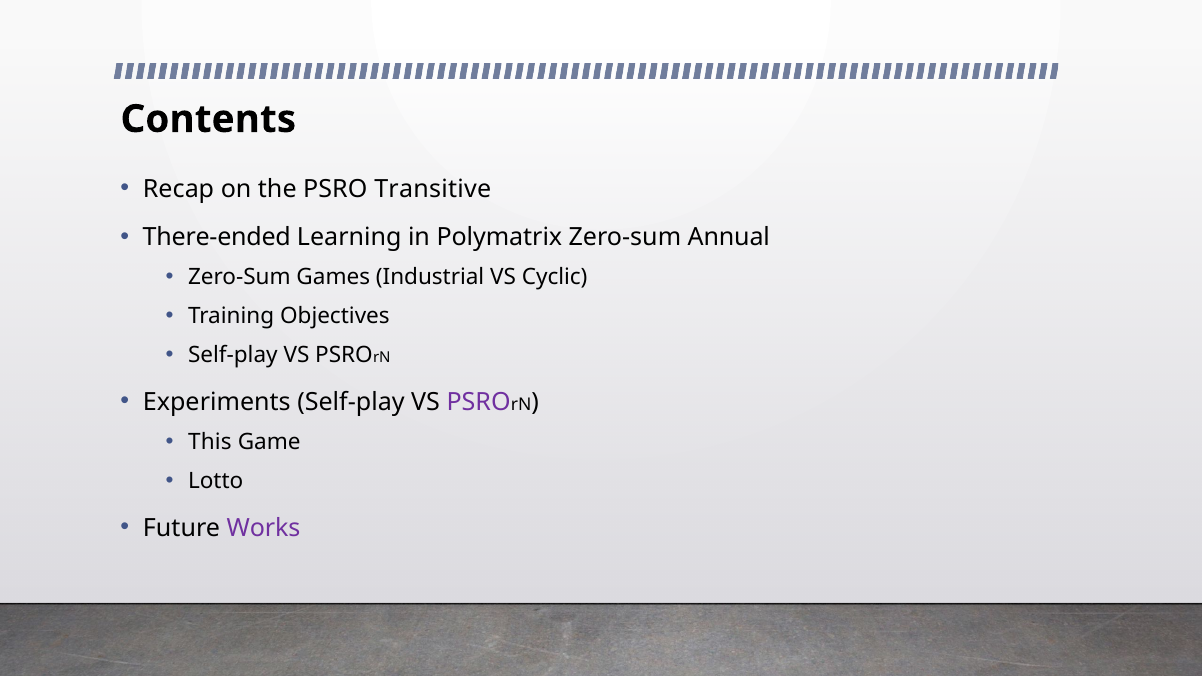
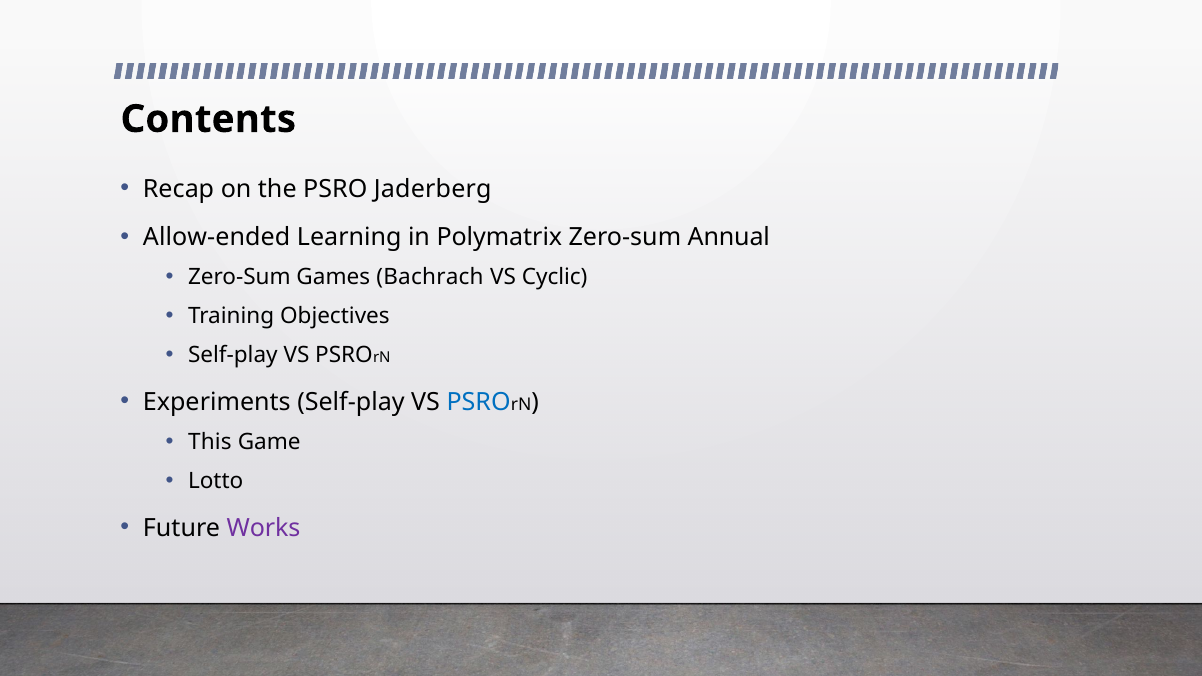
Transitive: Transitive -> Jaderberg
There-ended: There-ended -> Allow-ended
Industrial: Industrial -> Bachrach
PSRO at (479, 402) colour: purple -> blue
